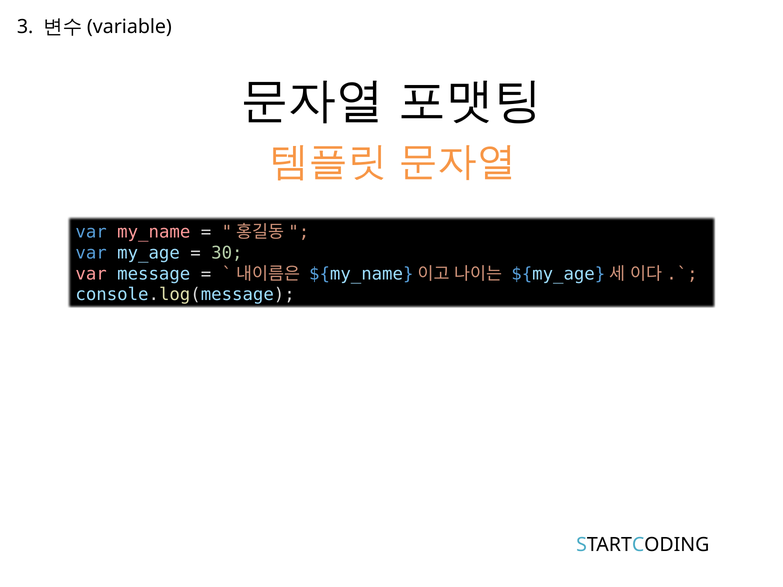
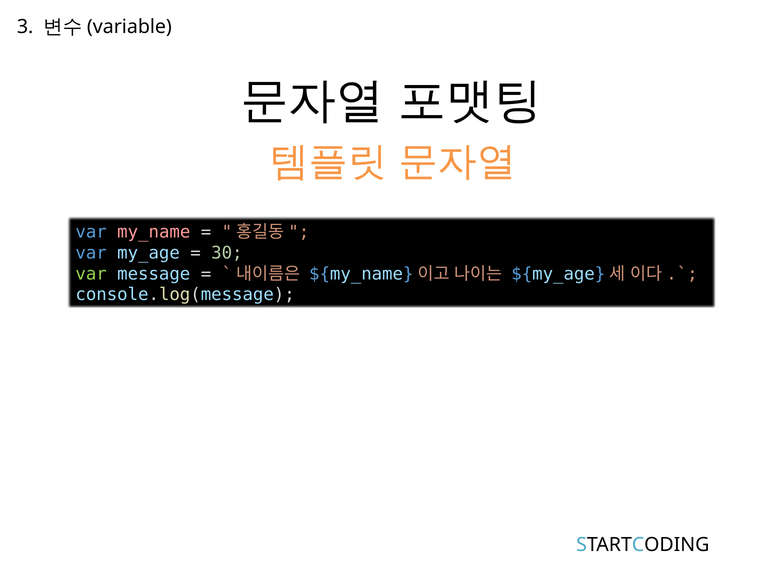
var at (91, 274) colour: pink -> light green
